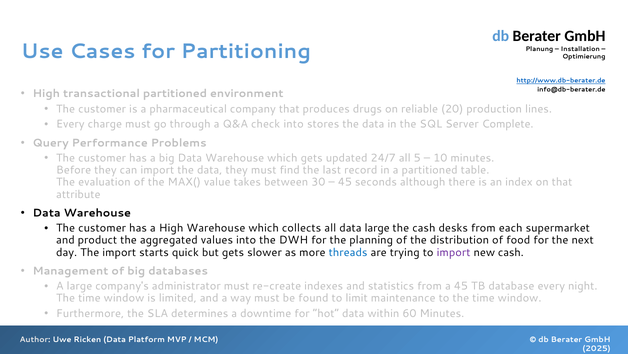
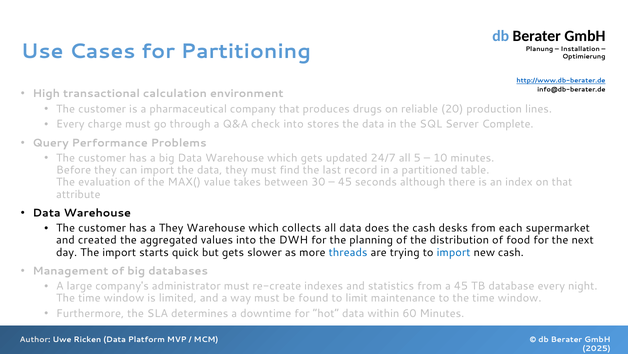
transactional partitioned: partitioned -> calculation
a High: High -> They
data large: large -> does
product: product -> created
import at (454, 252) colour: purple -> blue
